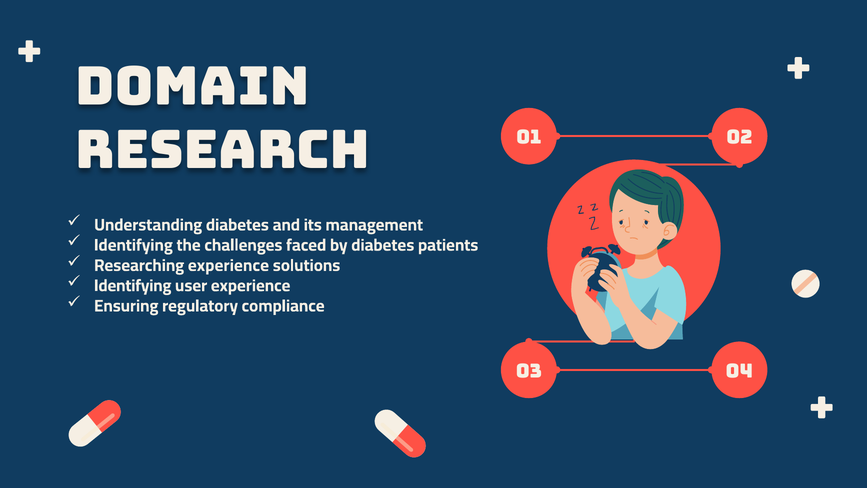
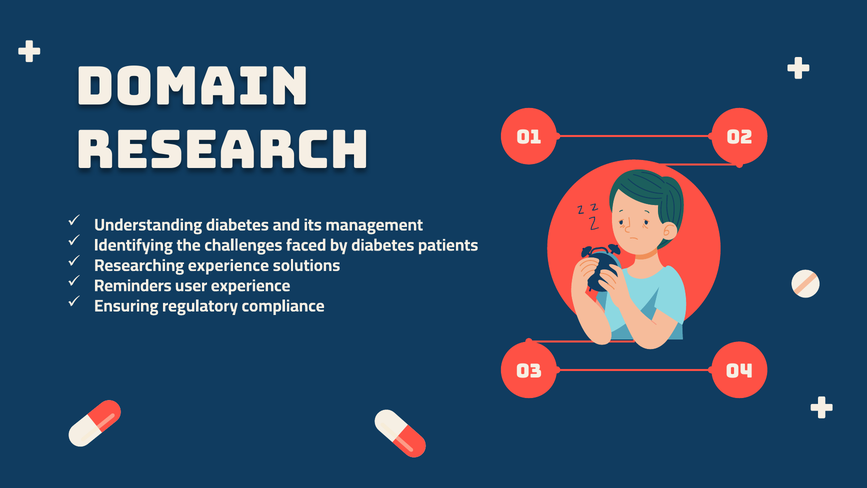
Identifying at (133, 285): Identifying -> Reminders
